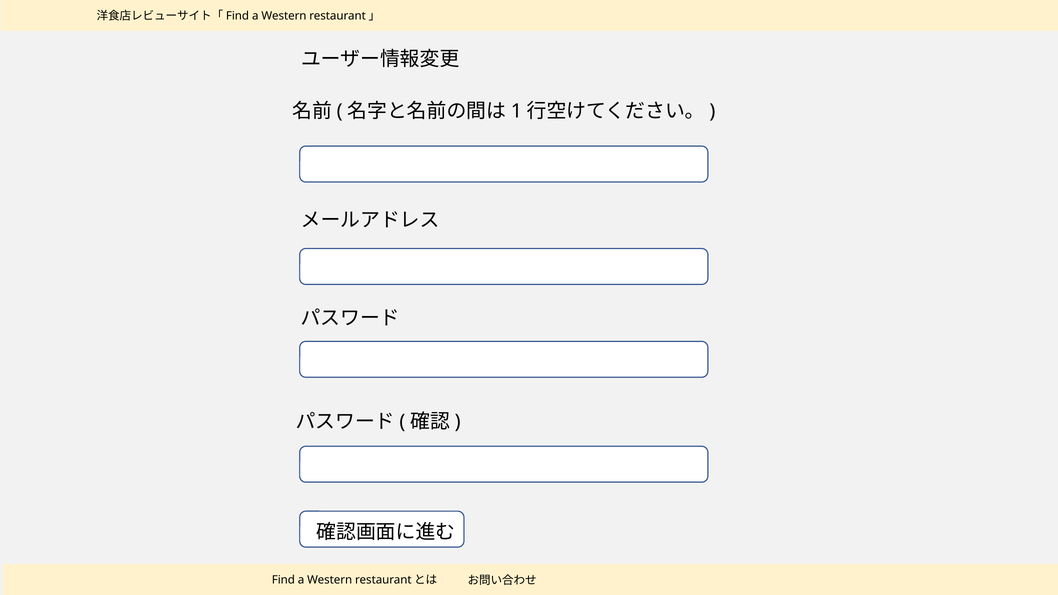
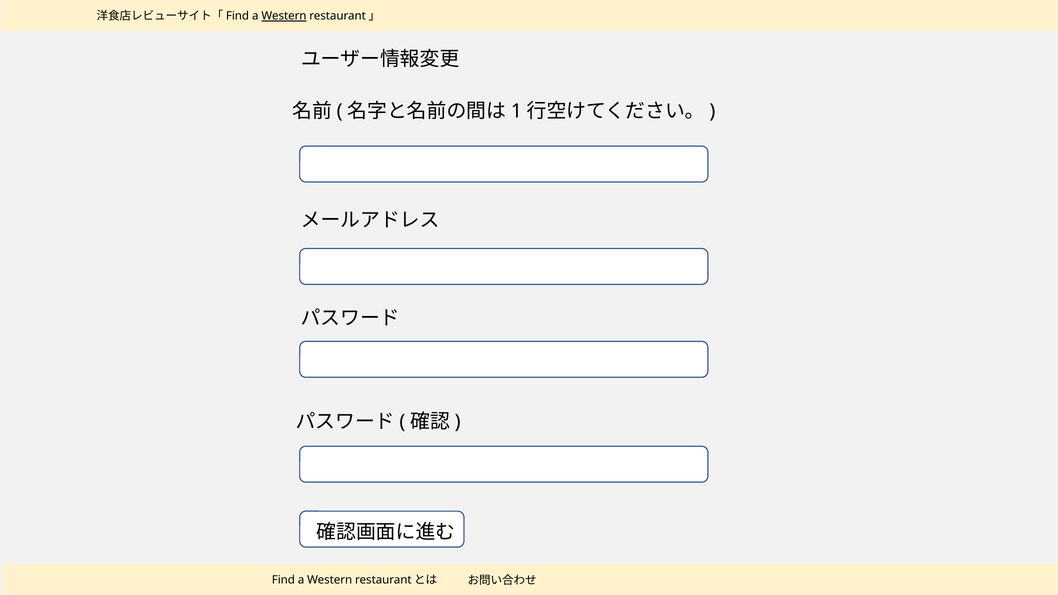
Western at (284, 16) underline: none -> present
